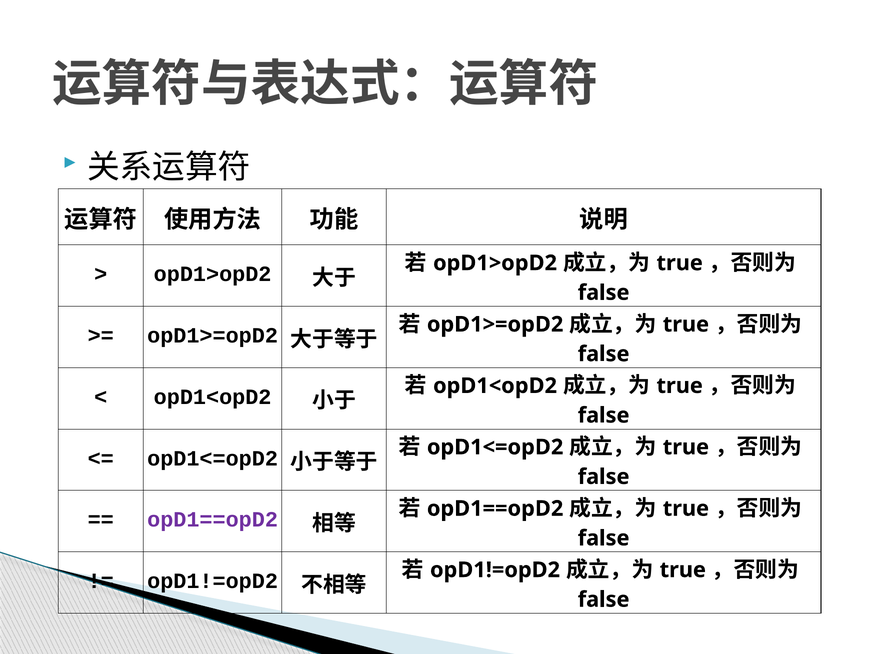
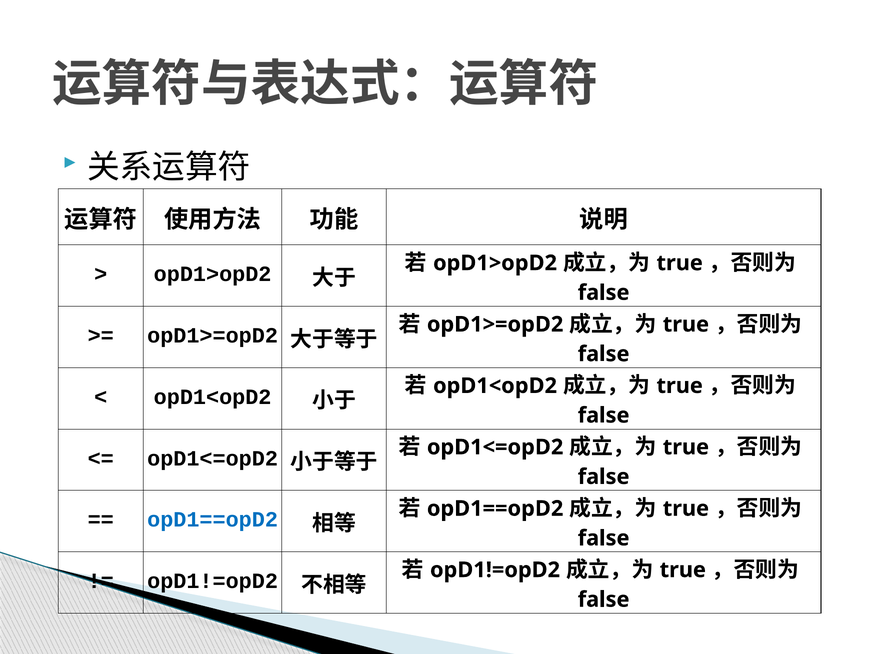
opD1==opD2 at (213, 520) colour: purple -> blue
